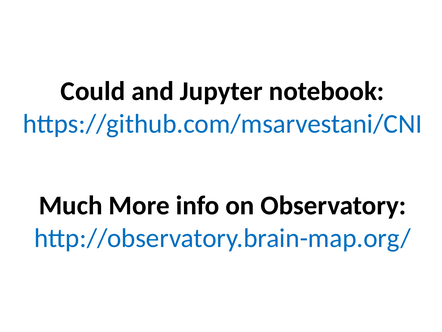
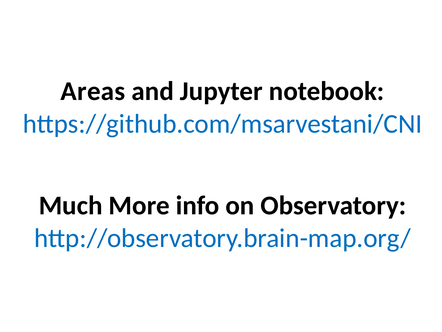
Could: Could -> Areas
